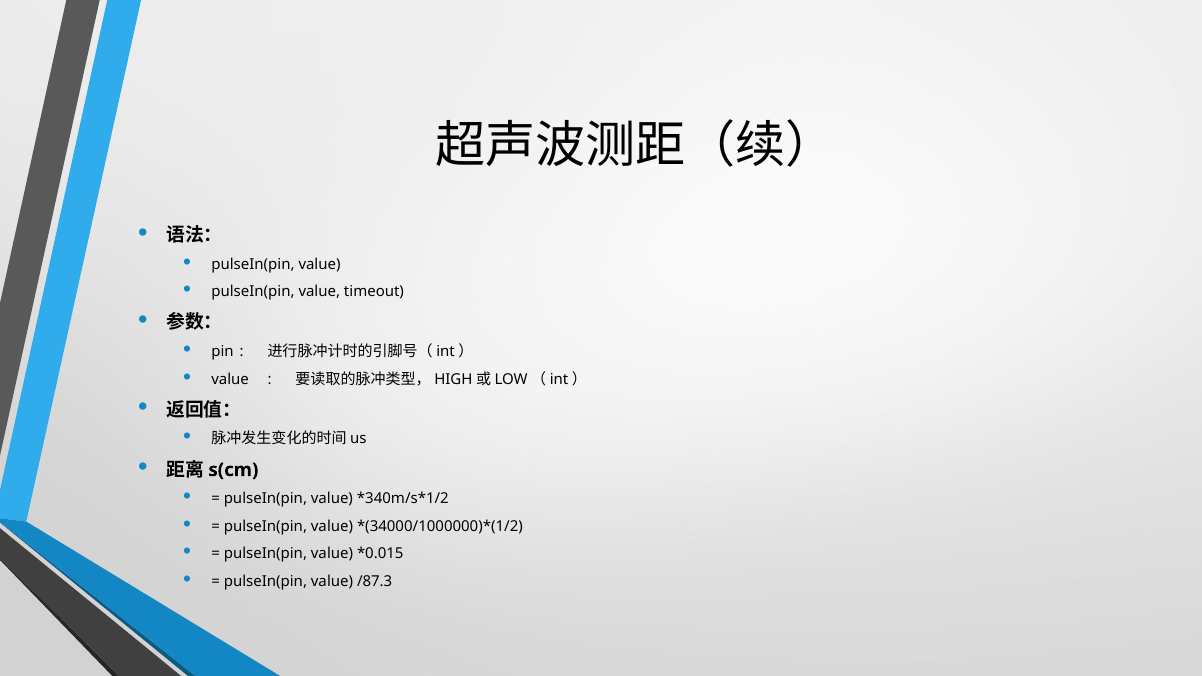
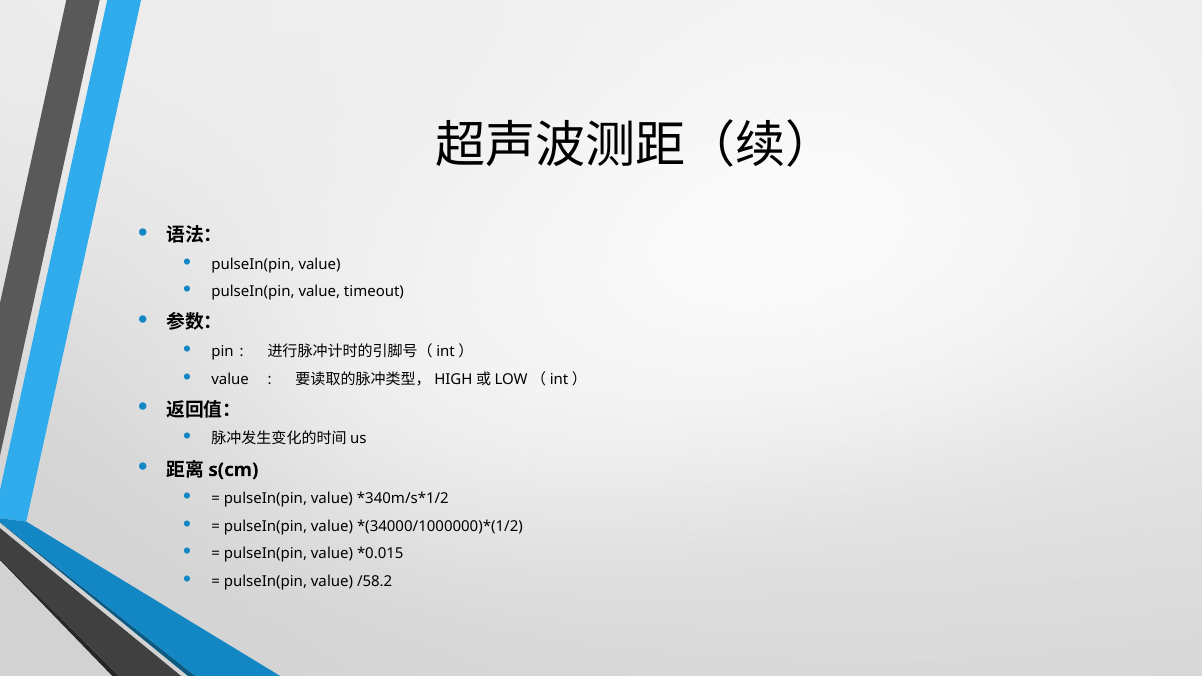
/87.3: /87.3 -> /58.2
